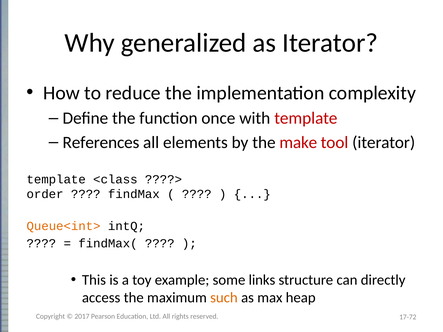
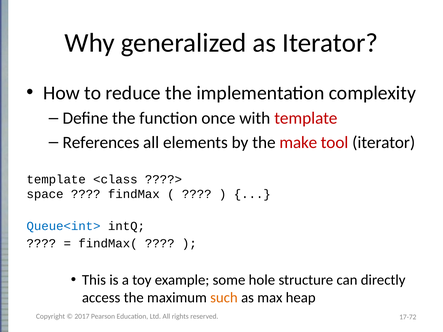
order: order -> space
Queue<int> colour: orange -> blue
links: links -> hole
